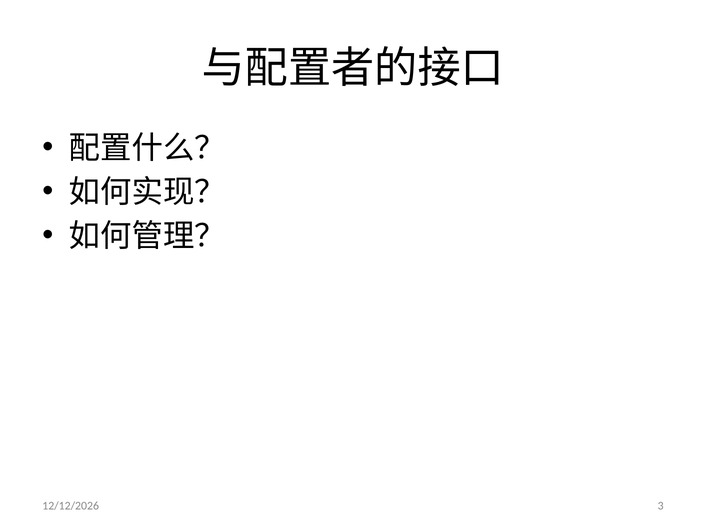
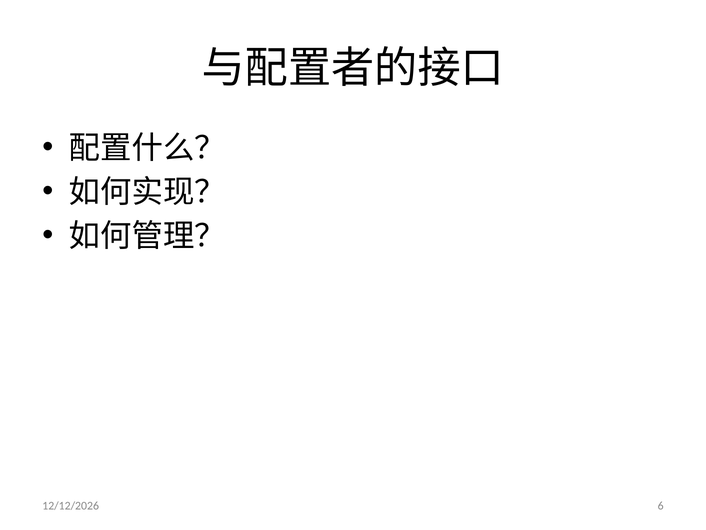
3: 3 -> 6
